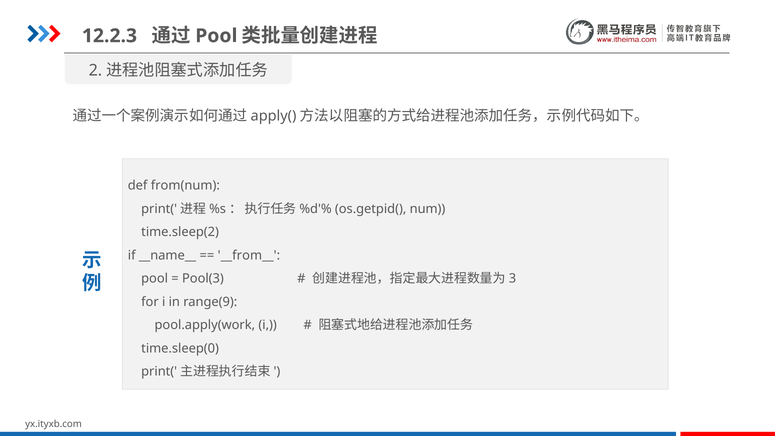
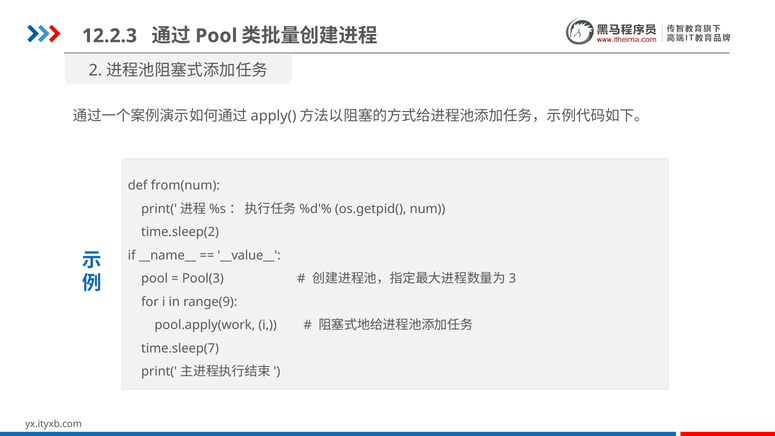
__from__: __from__ -> __value__
time.sleep(0: time.sleep(0 -> time.sleep(7
